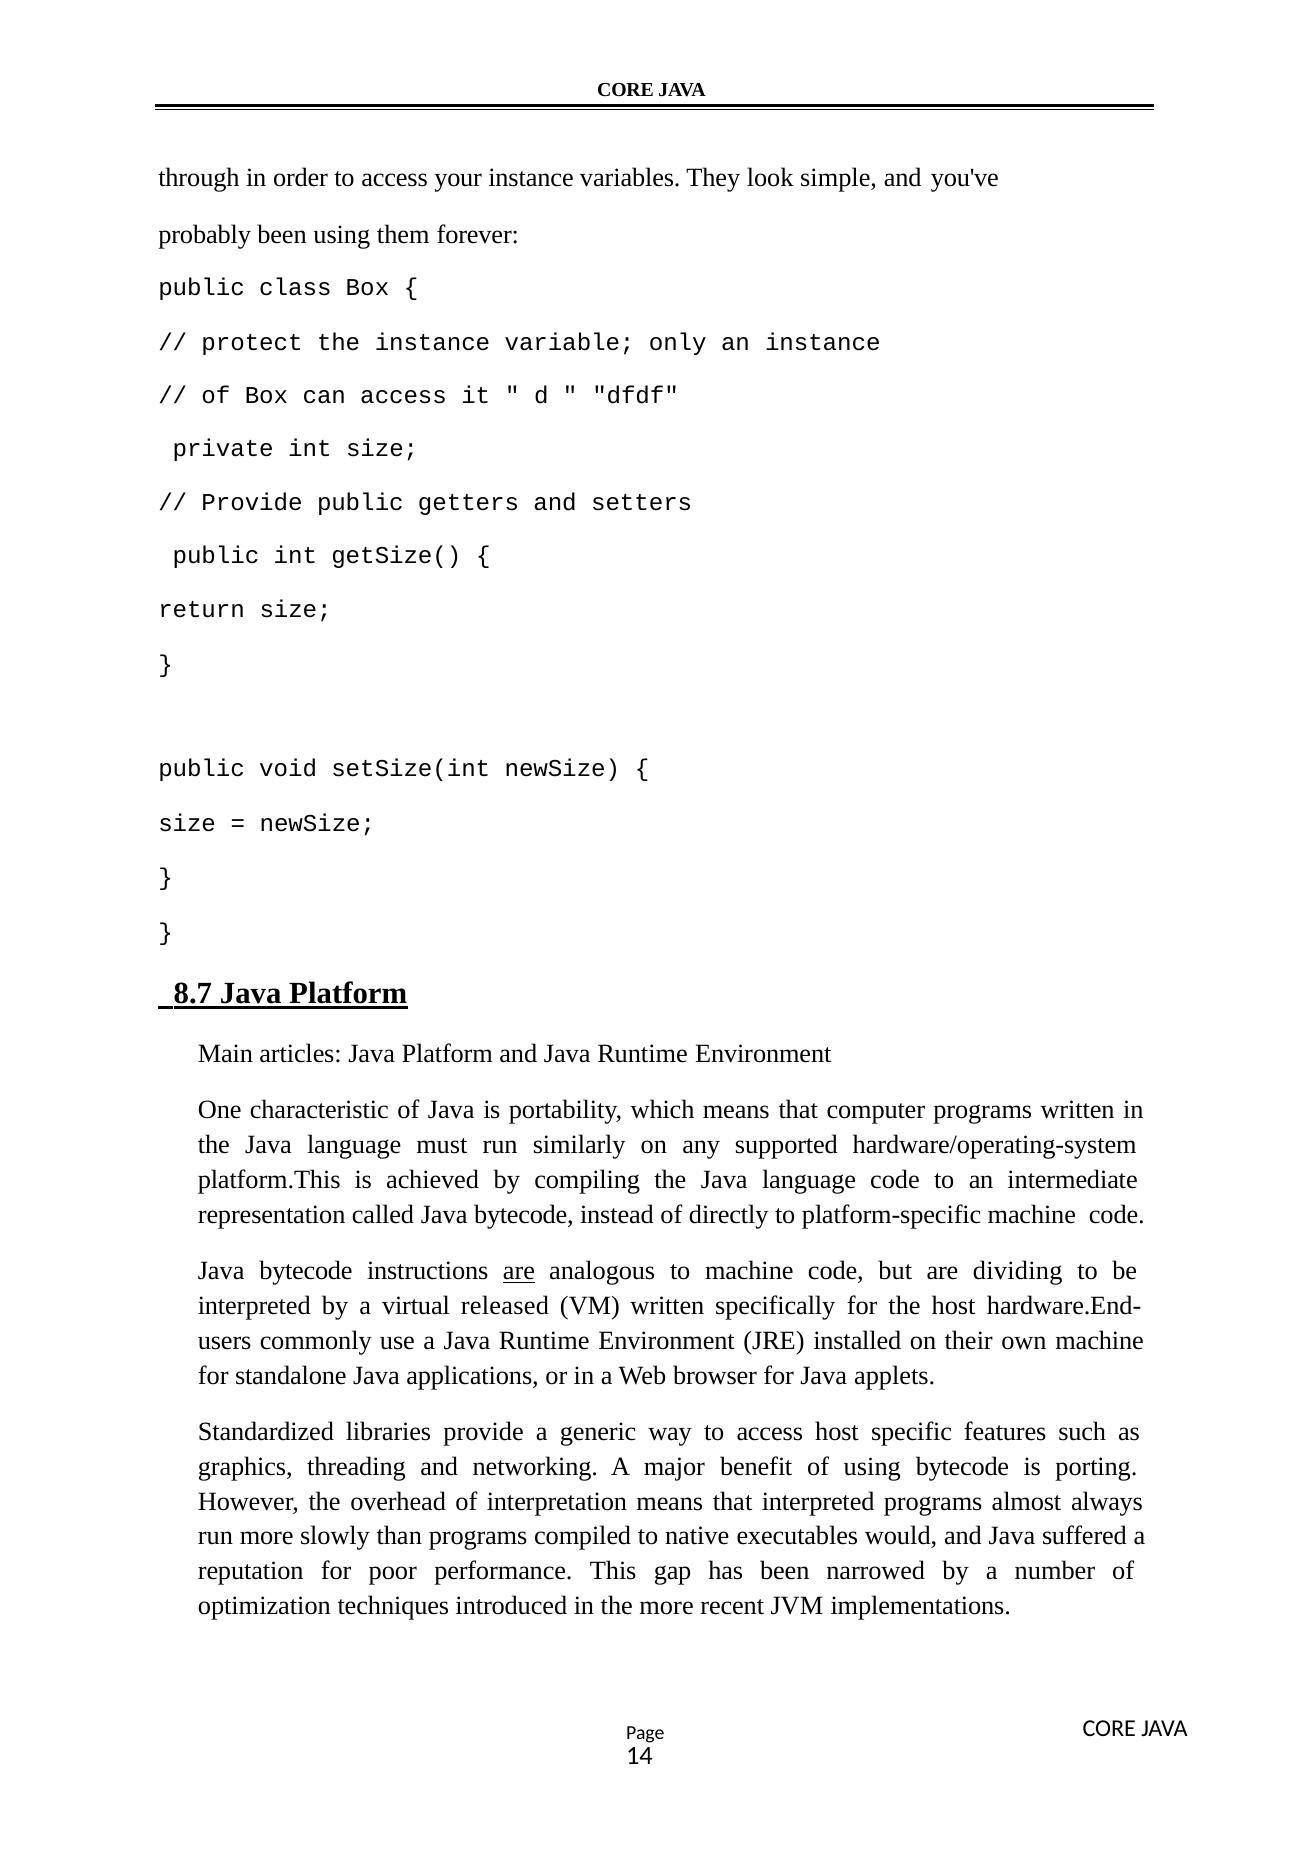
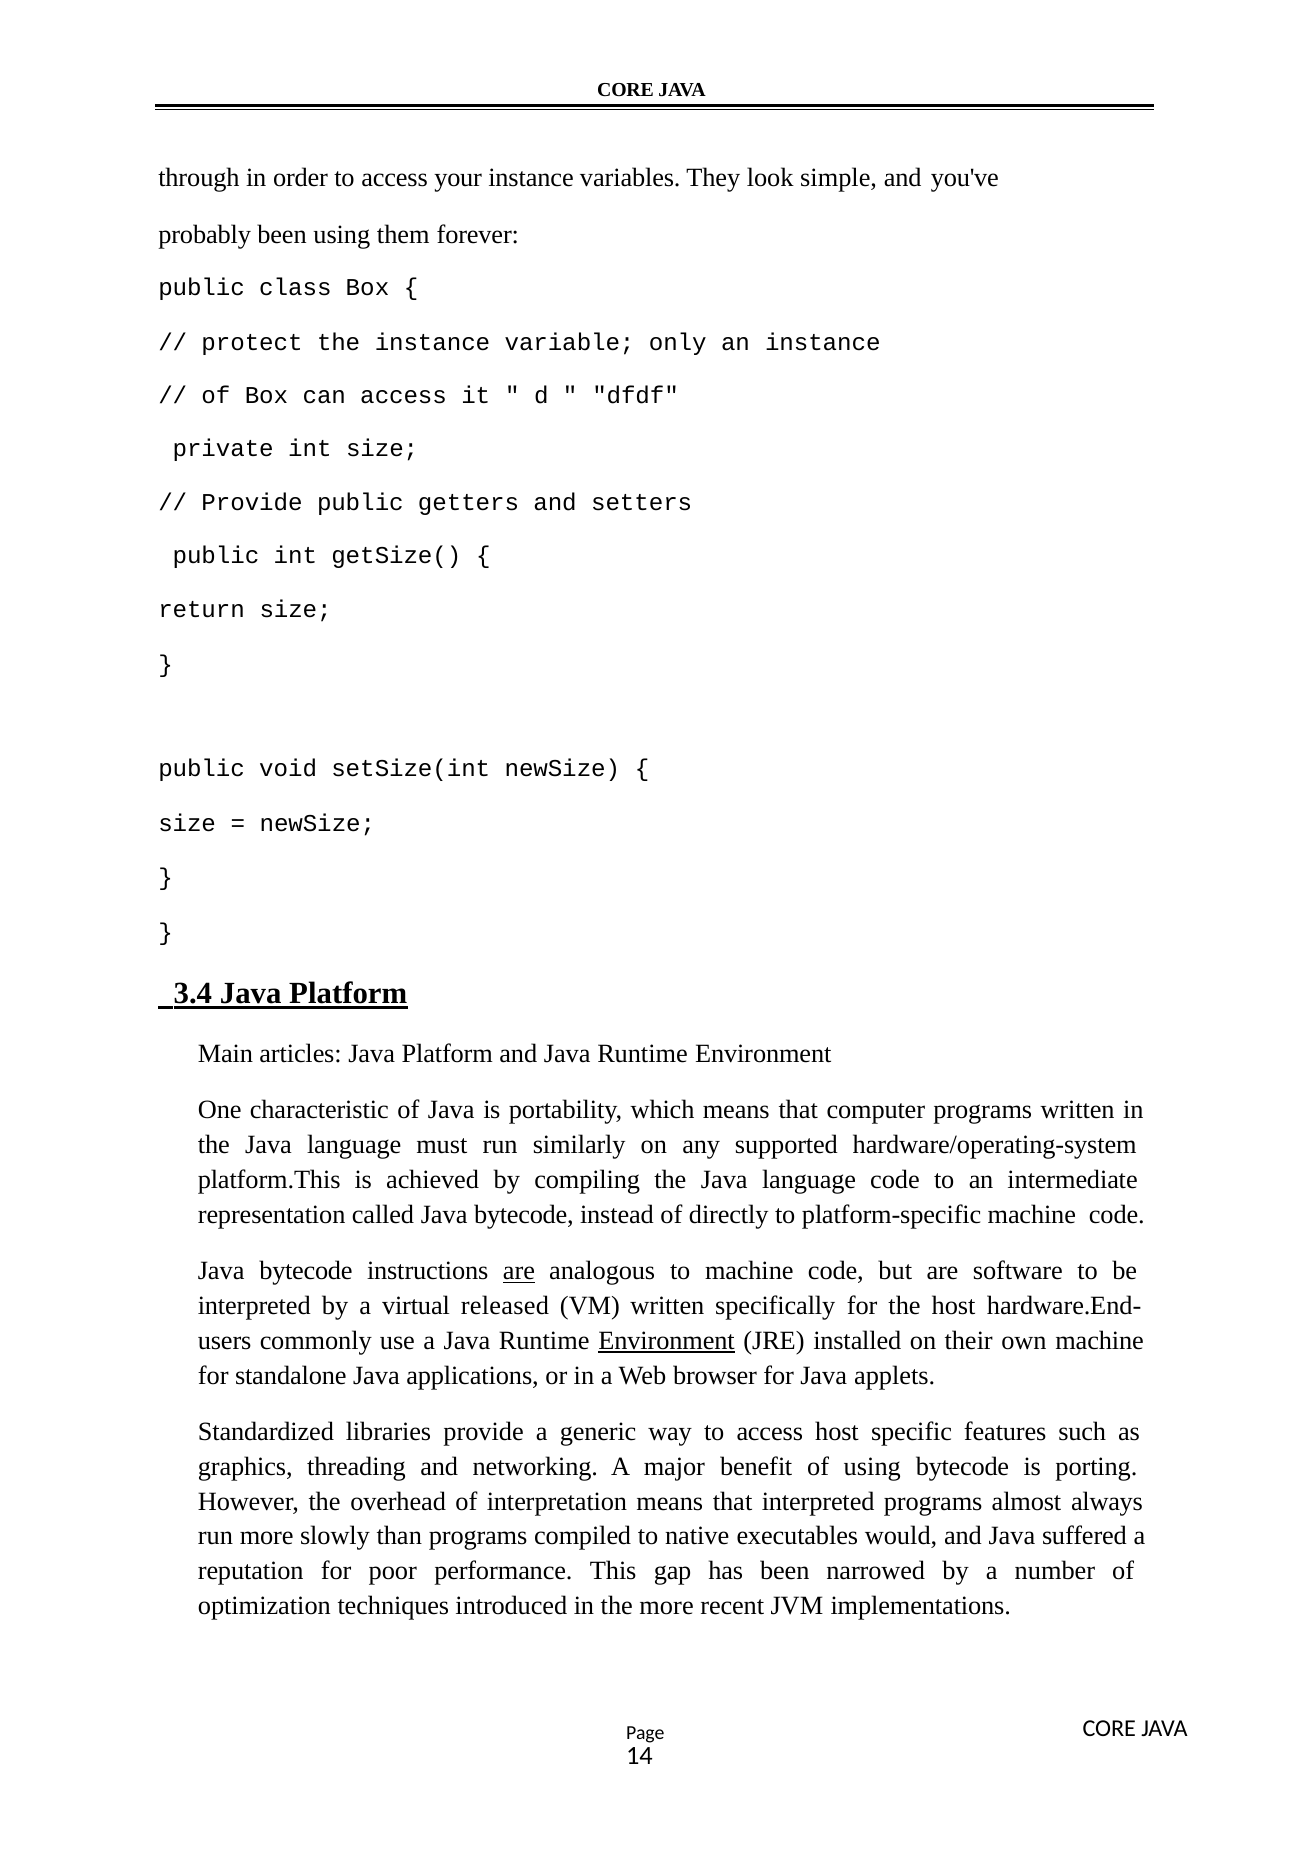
8.7: 8.7 -> 3.4
dividing: dividing -> software
Environment at (667, 1341) underline: none -> present
